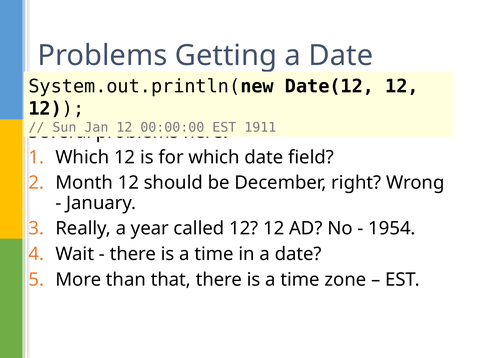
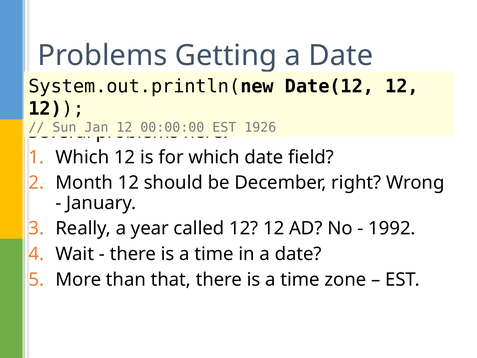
1911: 1911 -> 1926
1954: 1954 -> 1992
